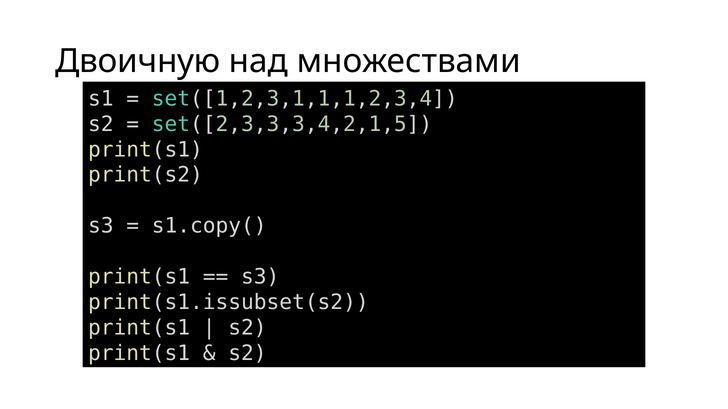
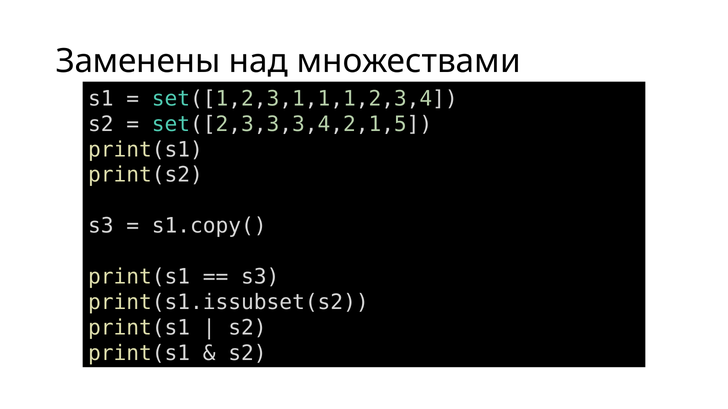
Двоичную: Двоичную -> Заменены
